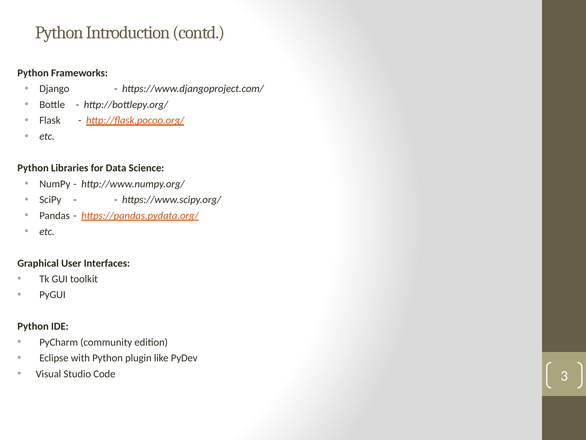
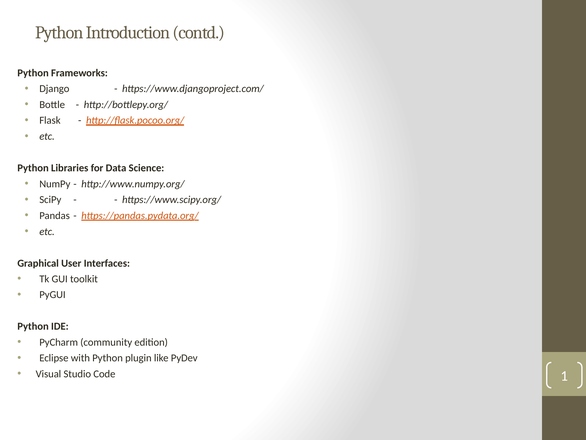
3: 3 -> 1
